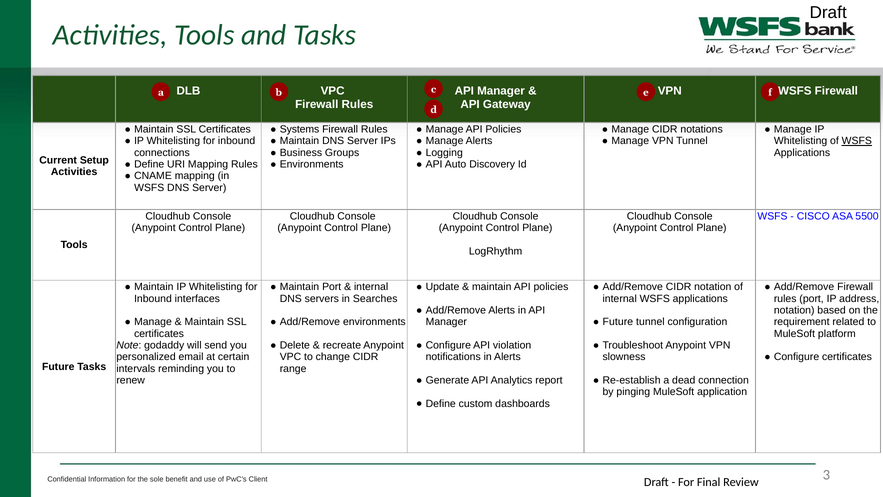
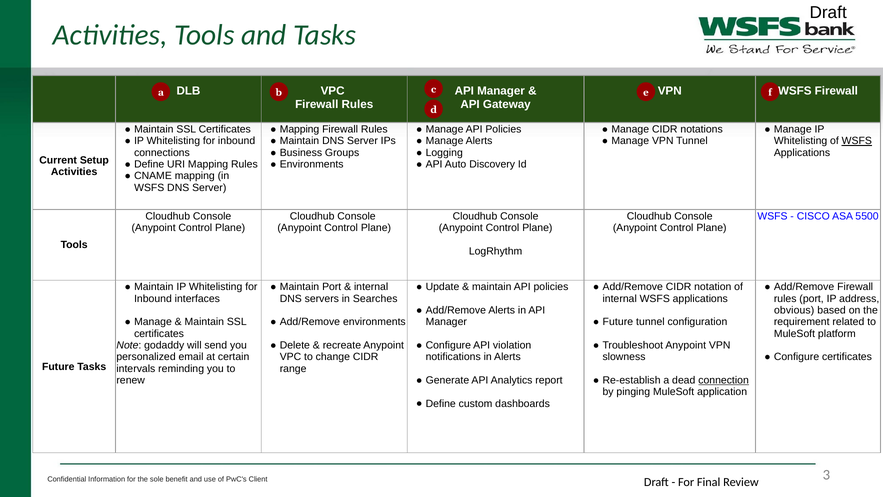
Systems at (300, 129): Systems -> Mapping
notation at (794, 310): notation -> obvious
connection underline: none -> present
